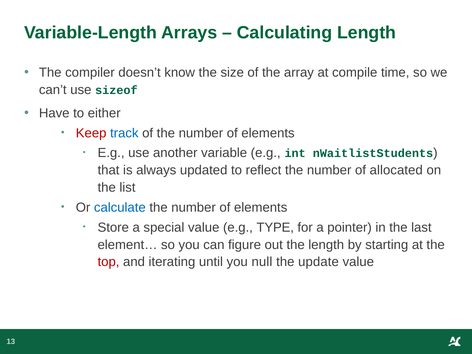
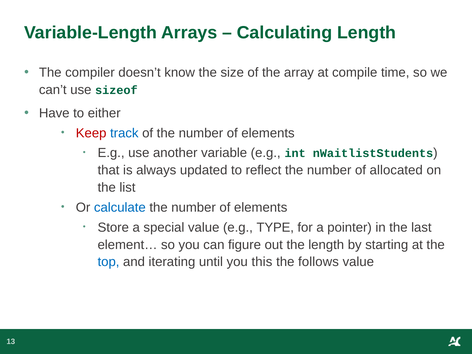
top colour: red -> blue
null: null -> this
update: update -> follows
